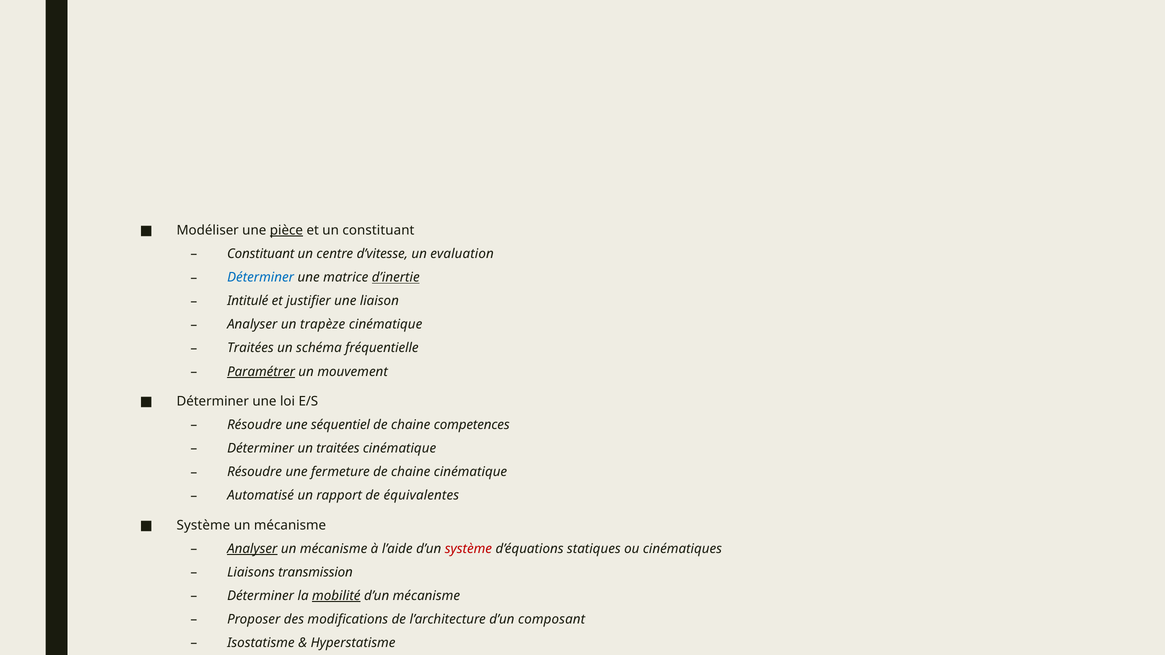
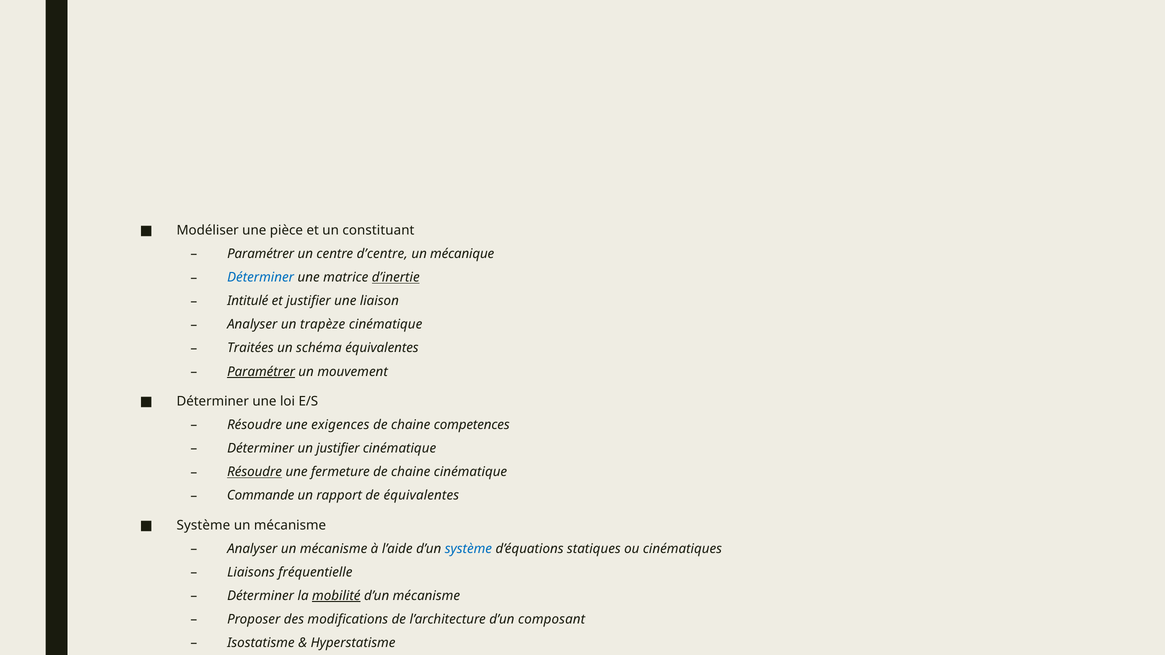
pièce underline: present -> none
Constituant at (261, 254): Constituant -> Paramétrer
d’vitesse: d’vitesse -> d’centre
evaluation: evaluation -> mécanique
schéma fréquentielle: fréquentielle -> équivalentes
séquentiel: séquentiel -> exigences
un traitées: traitées -> justifier
Résoudre at (255, 472) underline: none -> present
Automatisé: Automatisé -> Commande
Analyser at (252, 549) underline: present -> none
système at (468, 549) colour: red -> blue
transmission: transmission -> fréquentielle
